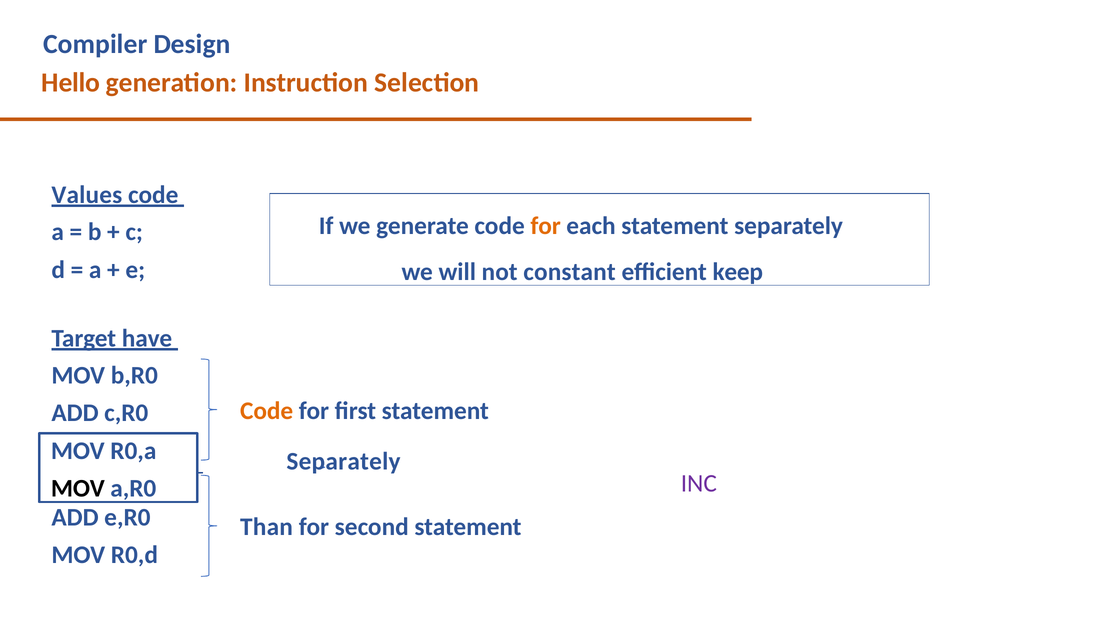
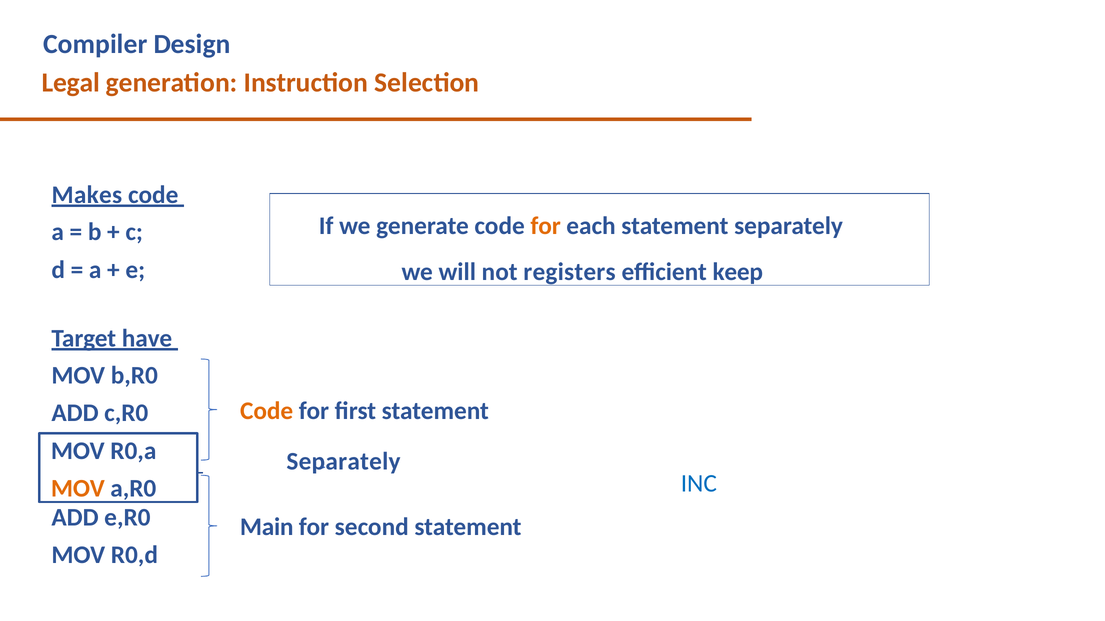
Hello: Hello -> Legal
Values: Values -> Makes
constant: constant -> registers
INC colour: purple -> blue
MOV at (78, 489) colour: black -> orange
Than: Than -> Main
